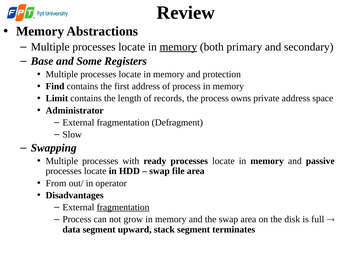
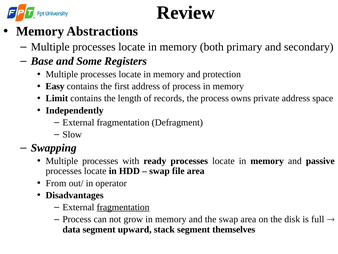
memory at (178, 47) underline: present -> none
Find: Find -> Easy
Administrator: Administrator -> Independently
terminates: terminates -> themselves
